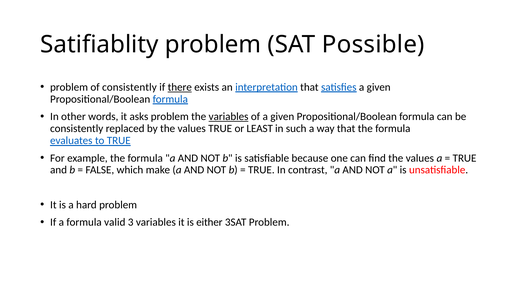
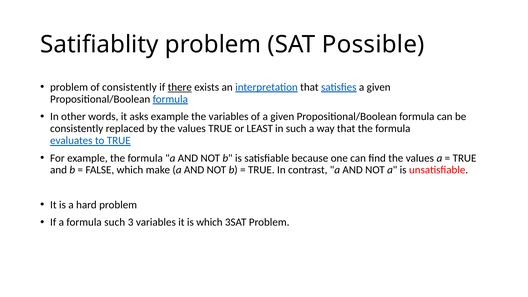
asks problem: problem -> example
variables at (229, 117) underline: present -> none
formula valid: valid -> such
is either: either -> which
